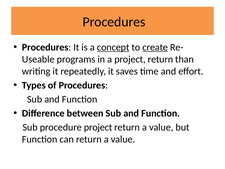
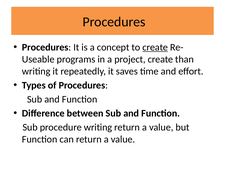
concept underline: present -> none
a project return: return -> create
procedure project: project -> writing
